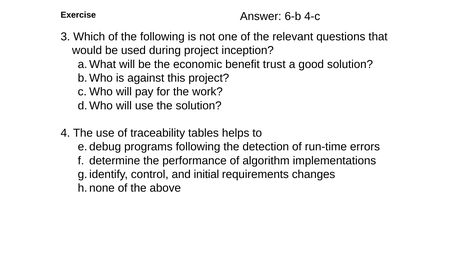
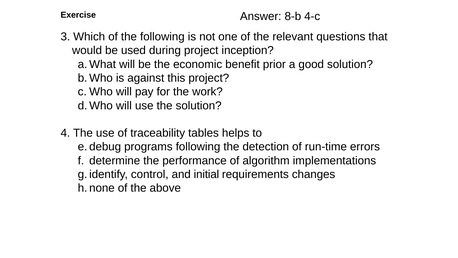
6-b: 6-b -> 8-b
trust: trust -> prior
